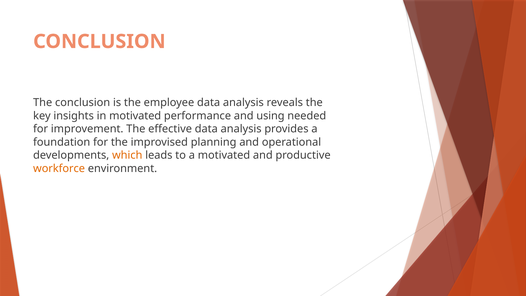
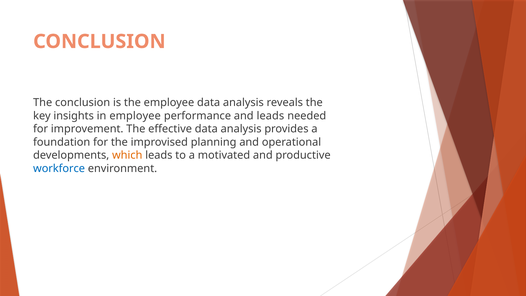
in motivated: motivated -> employee
and using: using -> leads
workforce colour: orange -> blue
